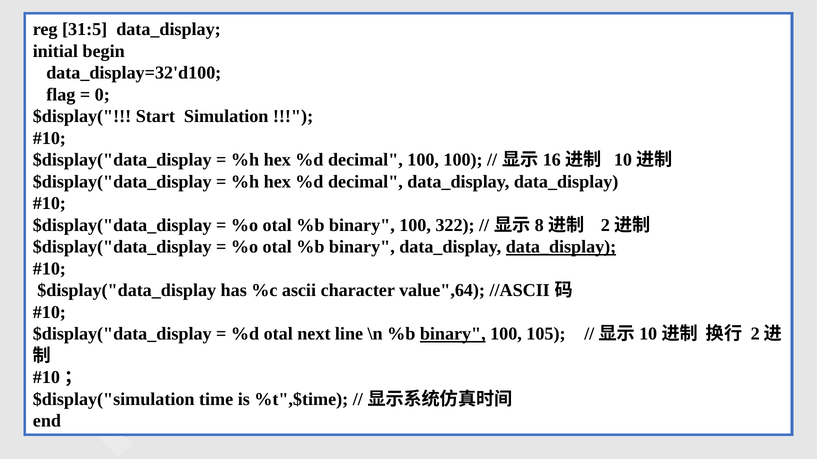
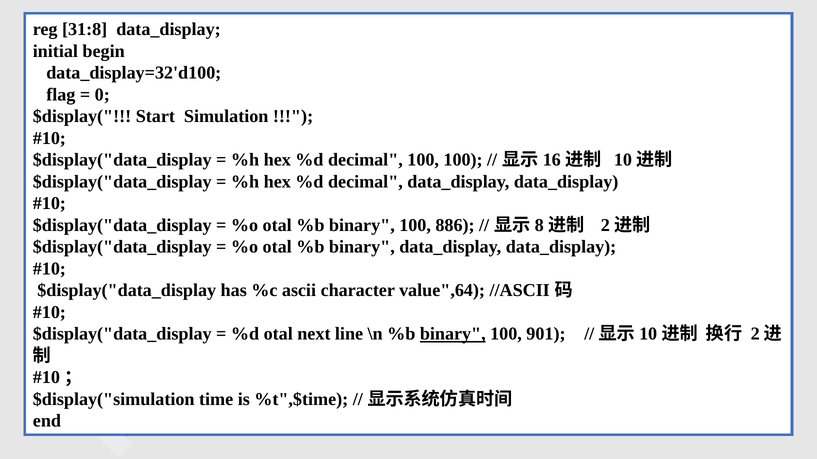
31:5: 31:5 -> 31:8
322: 322 -> 886
data_display at (561, 247) underline: present -> none
105: 105 -> 901
